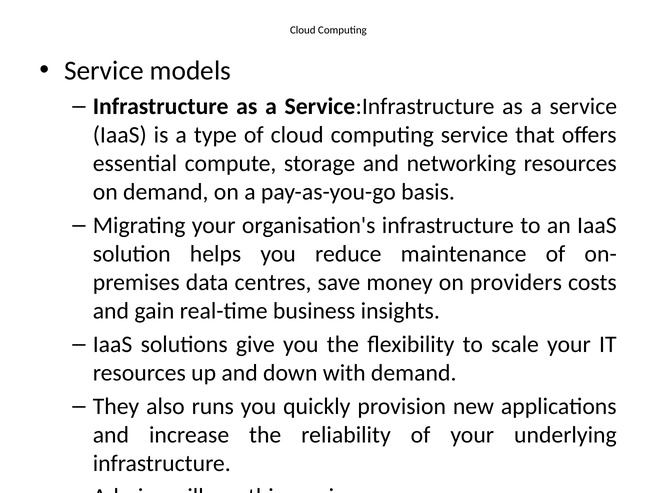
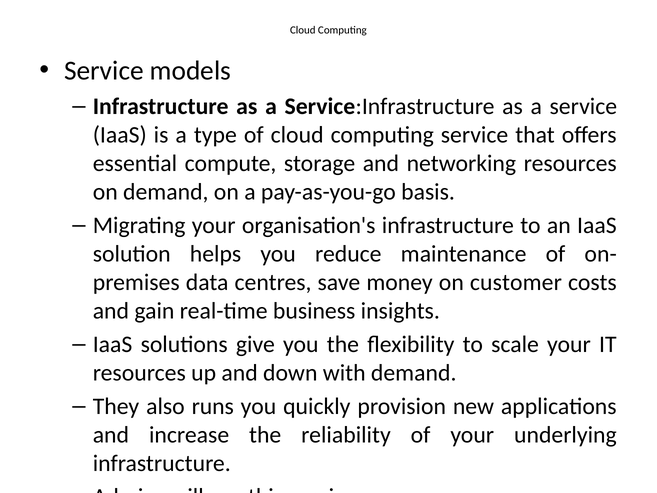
providers: providers -> customer
